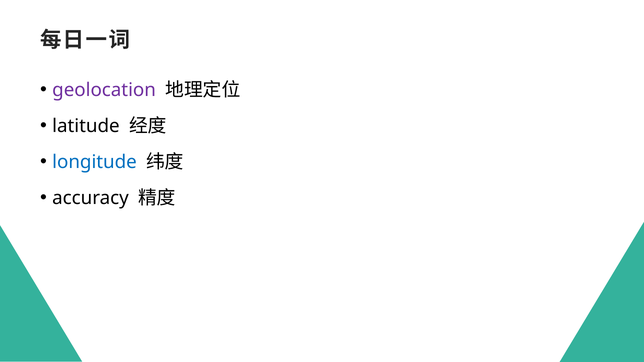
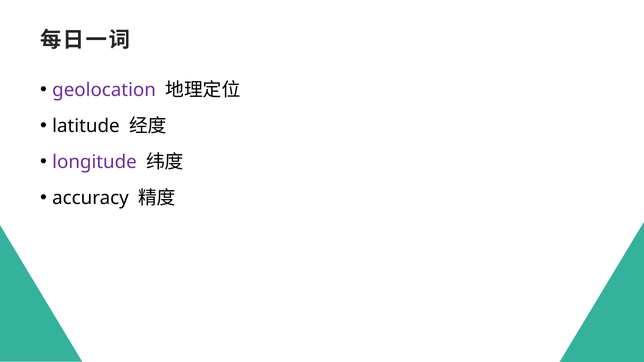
longitude colour: blue -> purple
